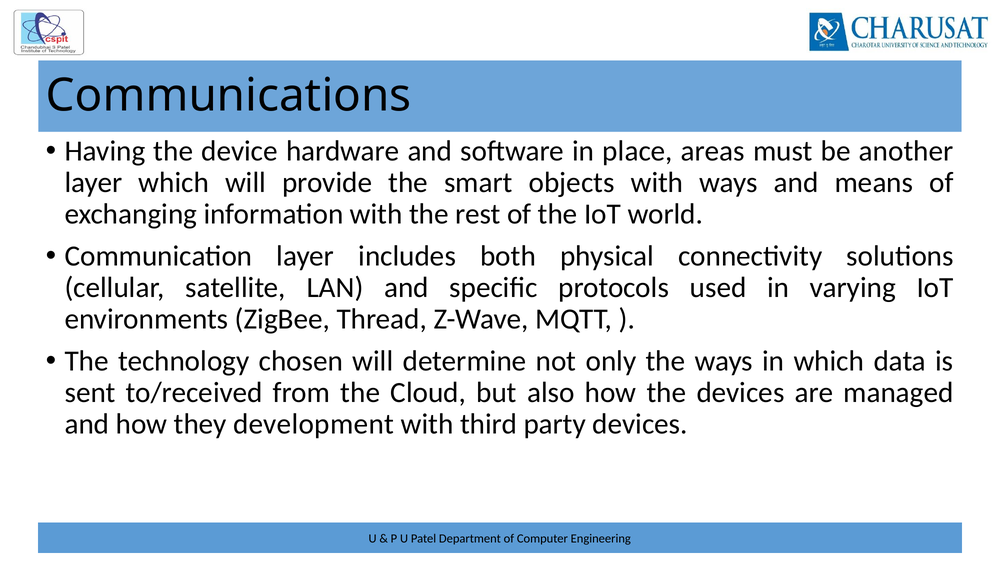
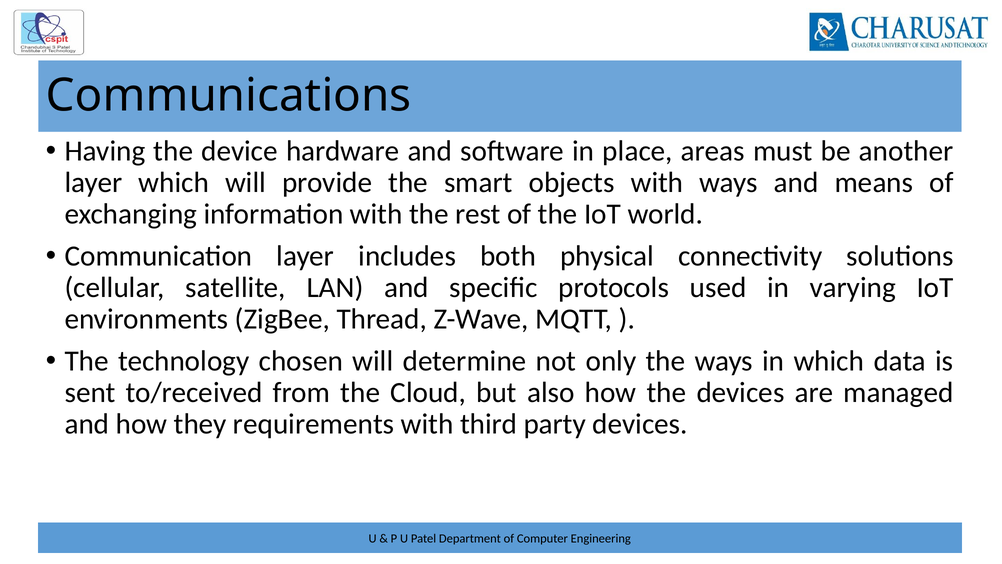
development: development -> requirements
